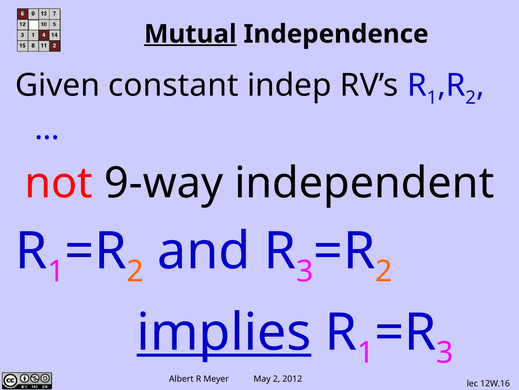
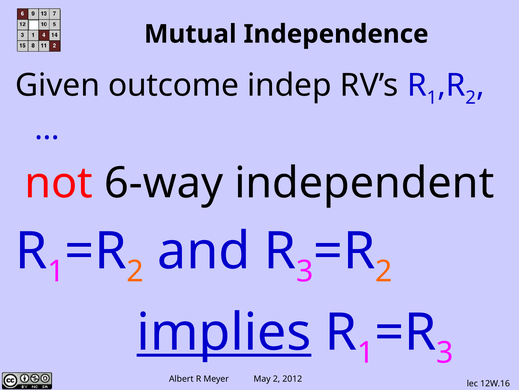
Mutual underline: present -> none
constant: constant -> outcome
9-way: 9-way -> 6-way
